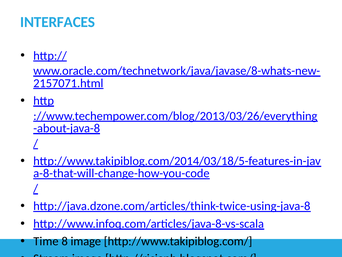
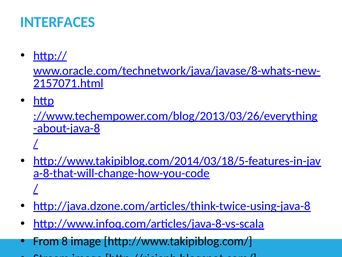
Time: Time -> From
